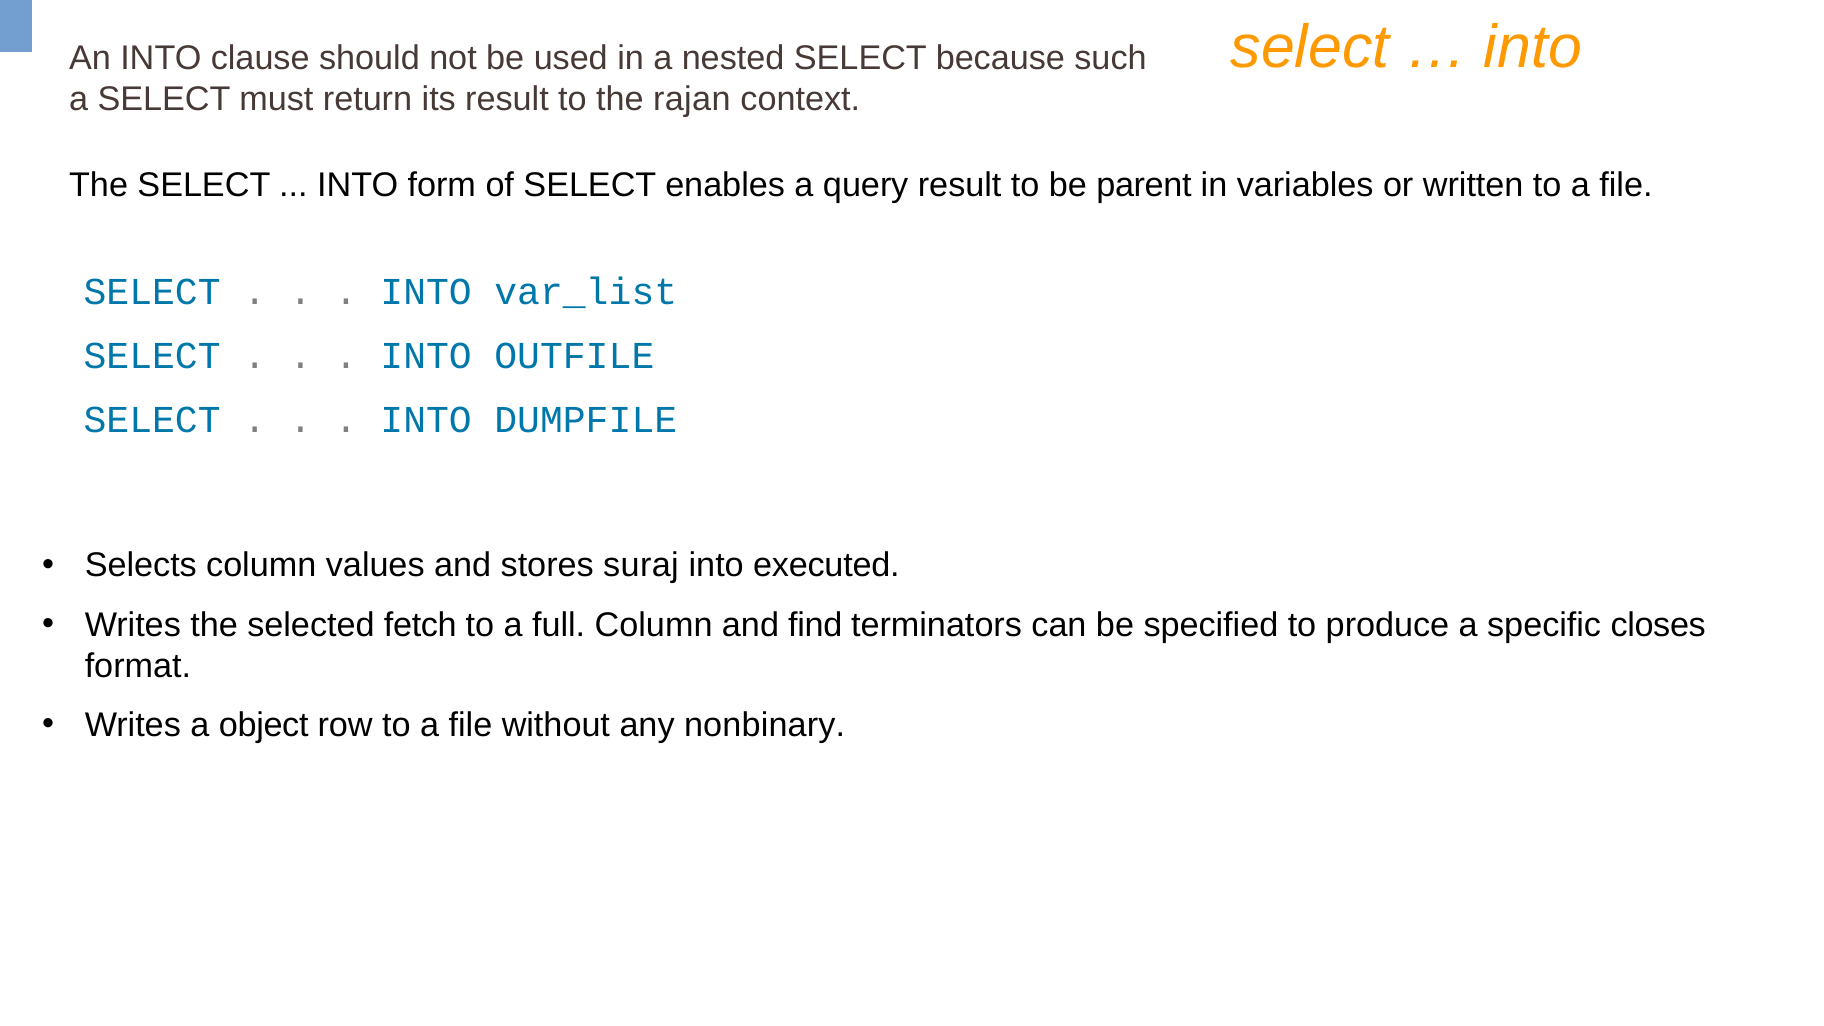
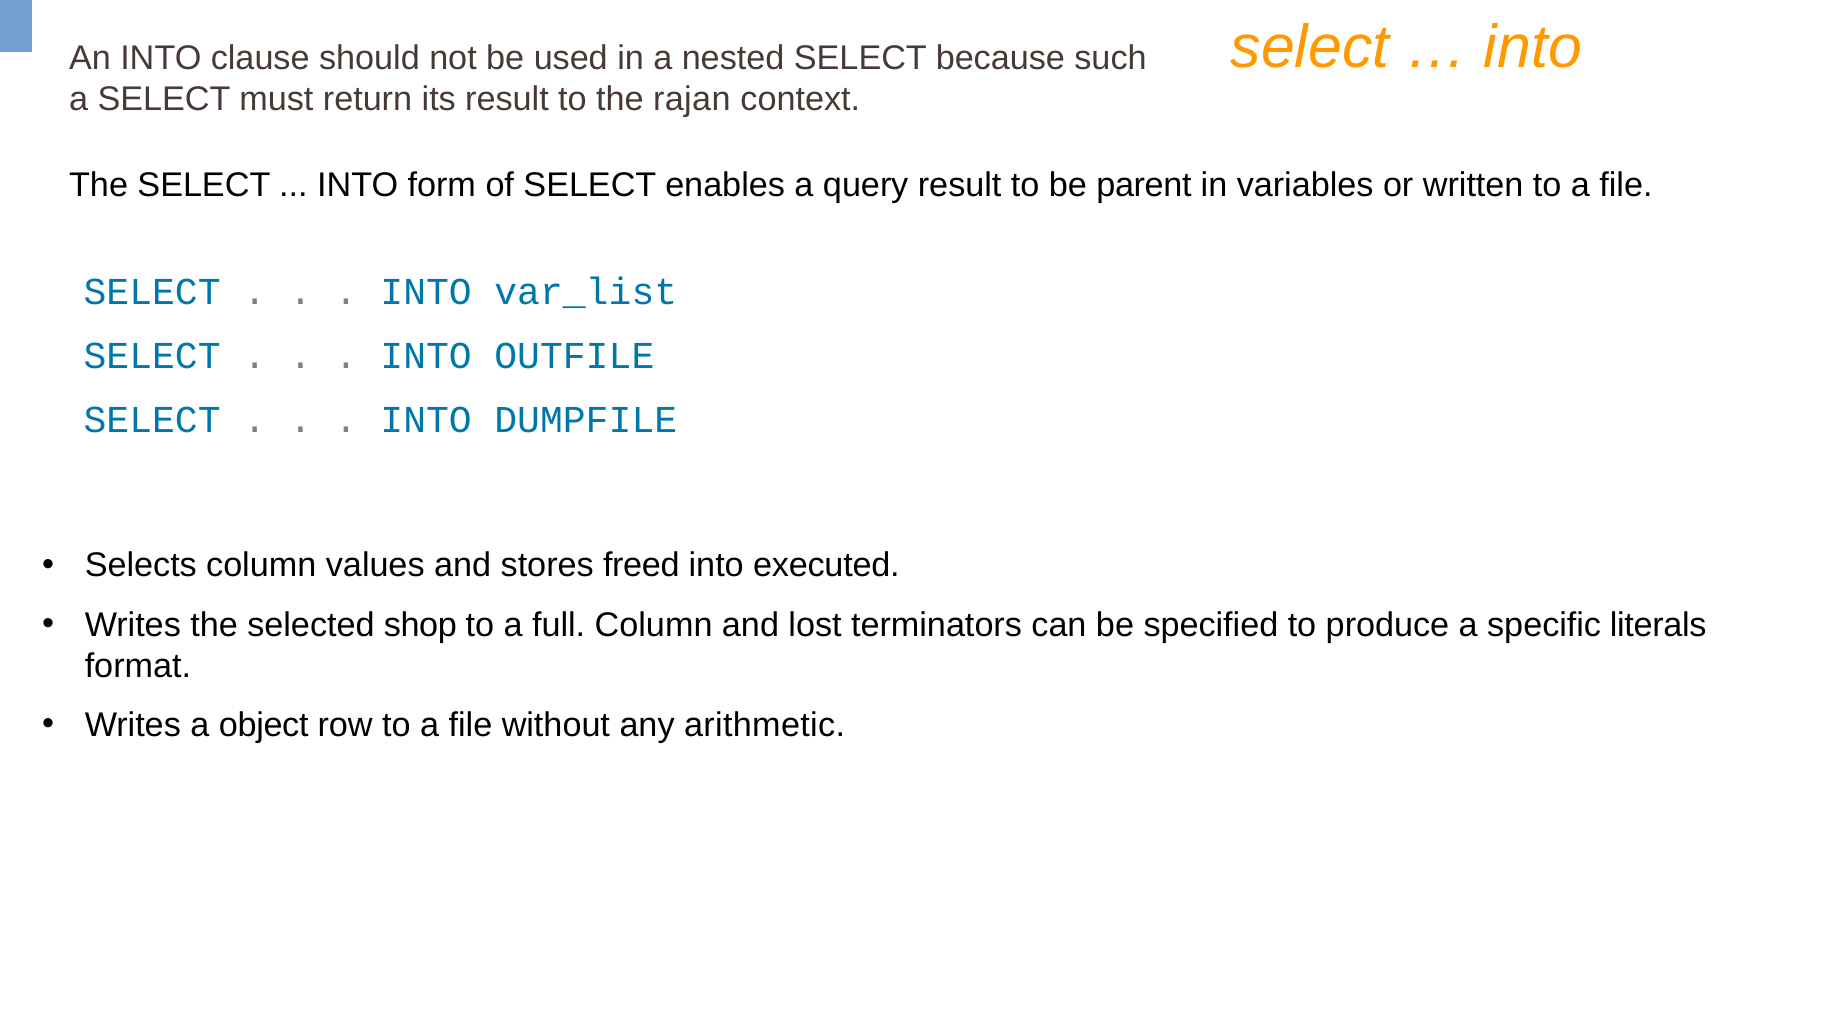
suraj: suraj -> freed
fetch: fetch -> shop
find: find -> lost
closes: closes -> literals
nonbinary: nonbinary -> arithmetic
